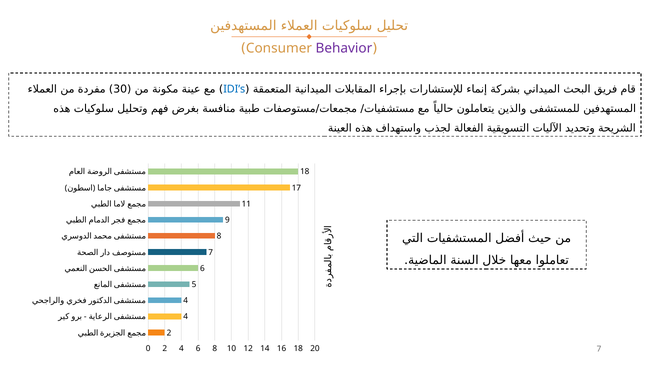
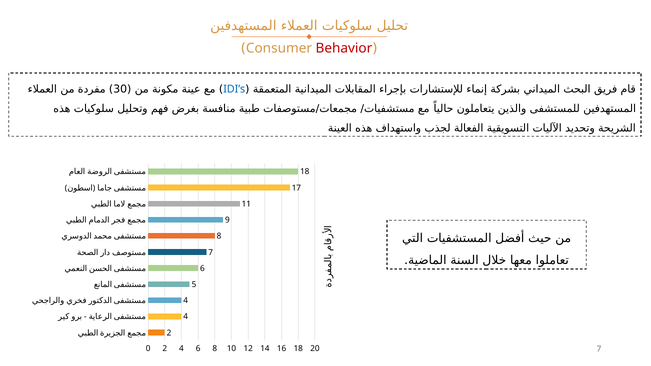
Behavior colour: purple -> red
